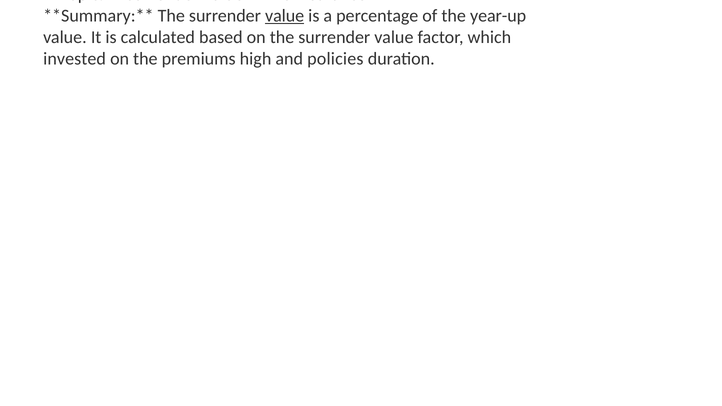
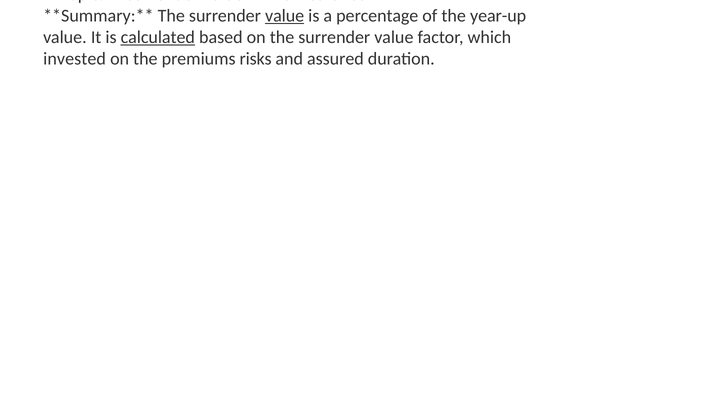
calculated underline: none -> present
high: high -> risks
policies: policies -> assured
